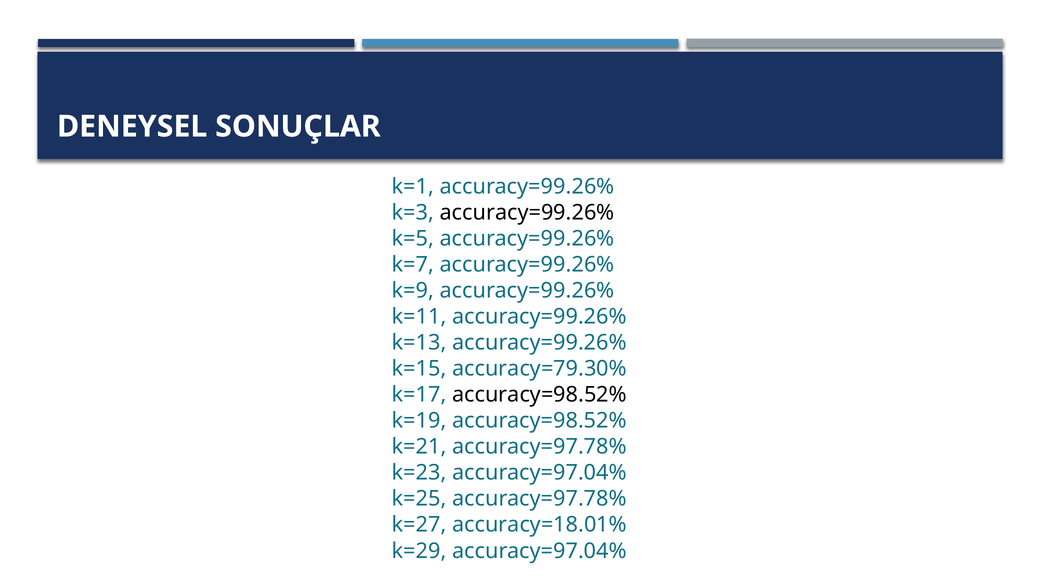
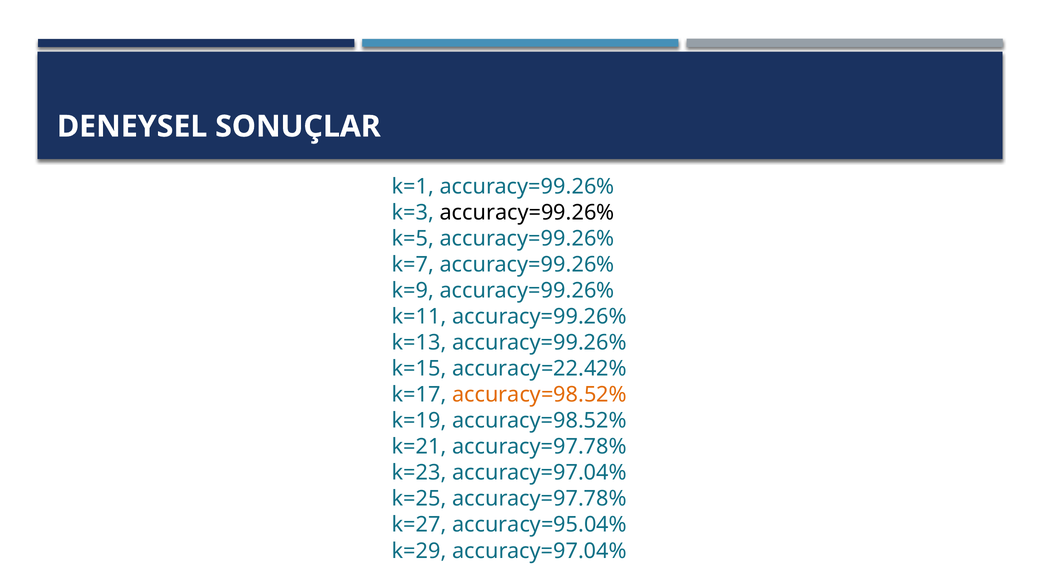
accuracy=79.30%: accuracy=79.30% -> accuracy=22.42%
accuracy=98.52% at (539, 395) colour: black -> orange
accuracy=18.01%: accuracy=18.01% -> accuracy=95.04%
